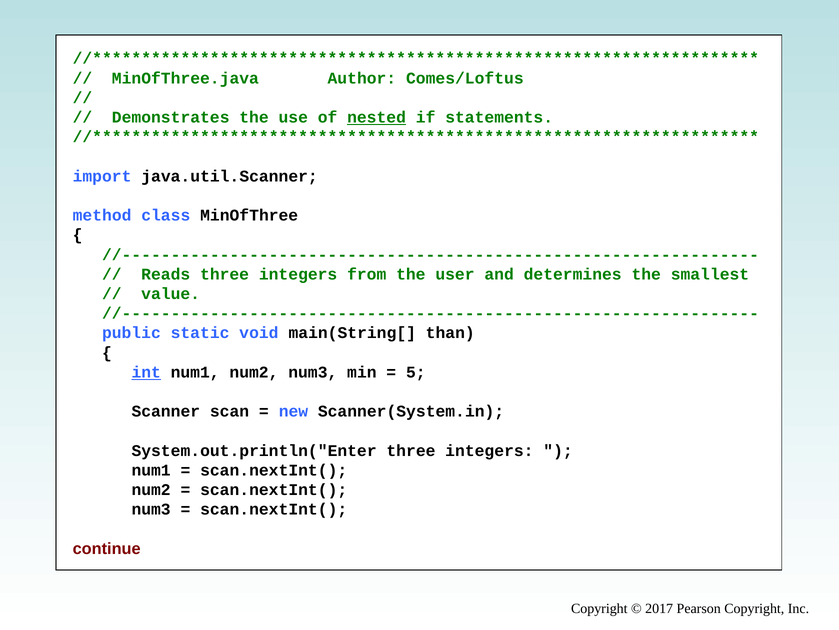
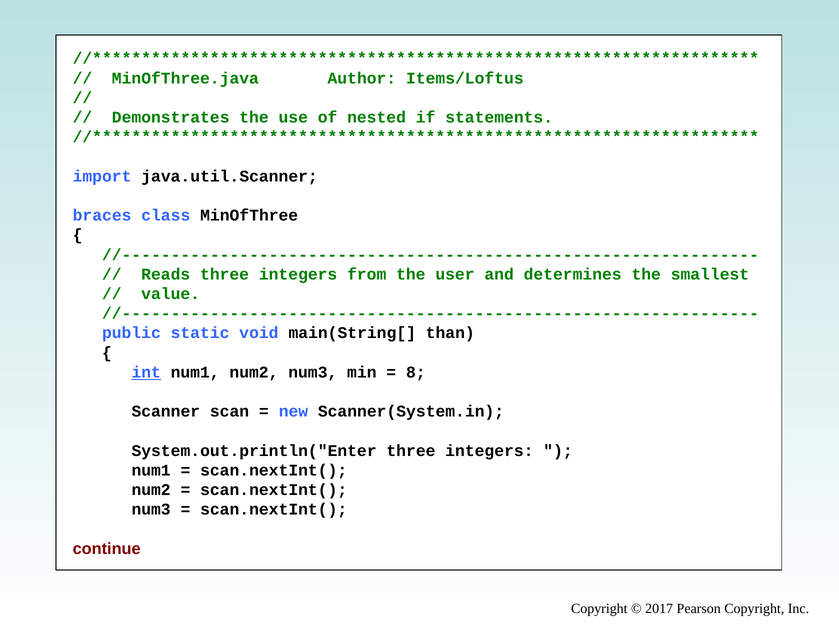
Comes/Loftus: Comes/Loftus -> Items/Loftus
nested underline: present -> none
method: method -> braces
5: 5 -> 8
